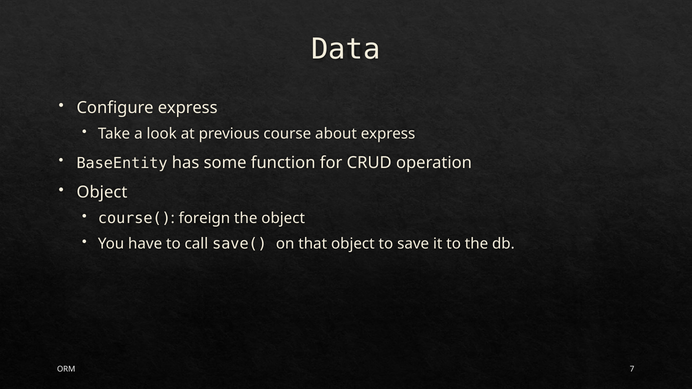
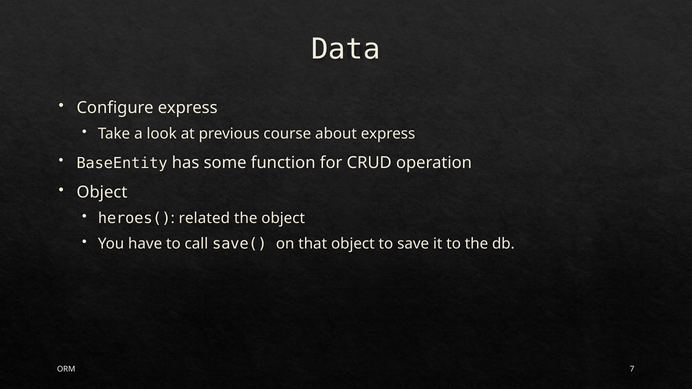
course(: course( -> heroes(
foreign: foreign -> related
